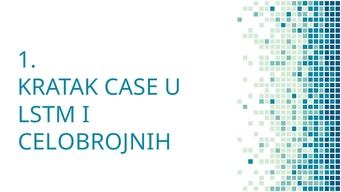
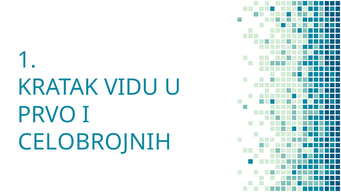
CASE: CASE -> VIDU
LSTM: LSTM -> PRVO
